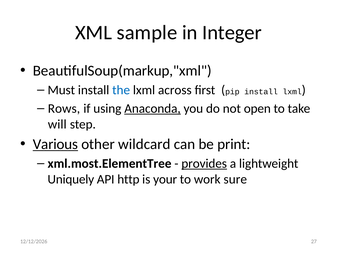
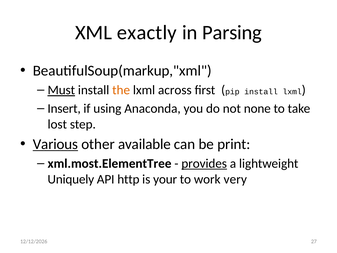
sample: sample -> exactly
Integer: Integer -> Parsing
Must underline: none -> present
the colour: blue -> orange
Rows: Rows -> Insert
Anaconda underline: present -> none
open: open -> none
will: will -> lost
wildcard: wildcard -> available
sure: sure -> very
